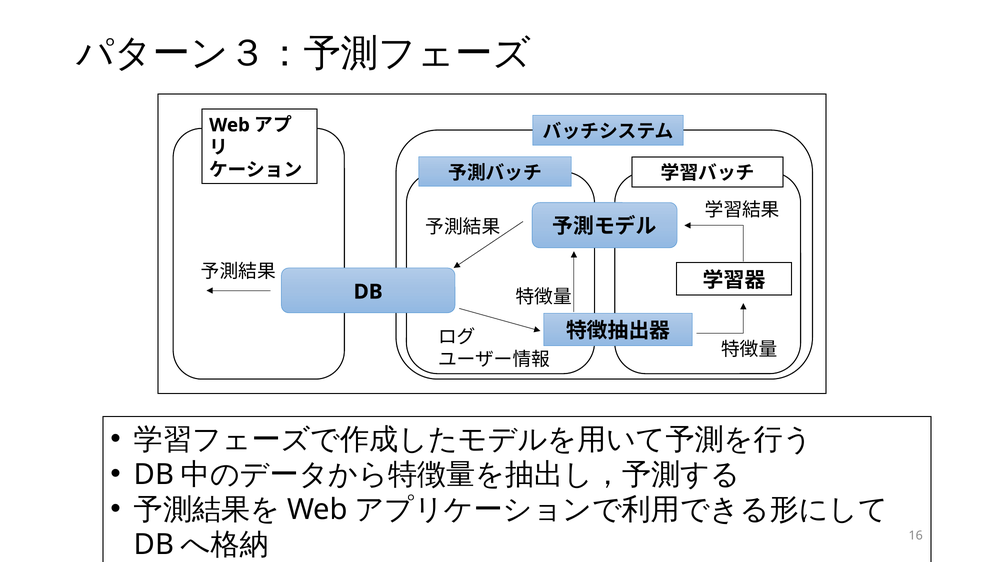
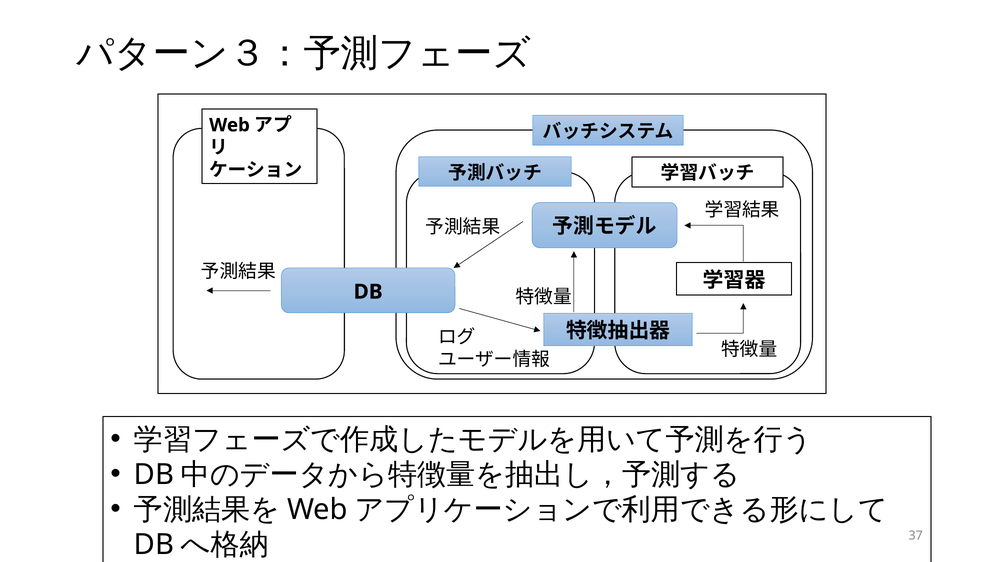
16: 16 -> 37
